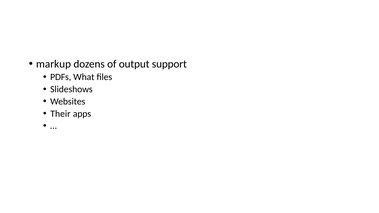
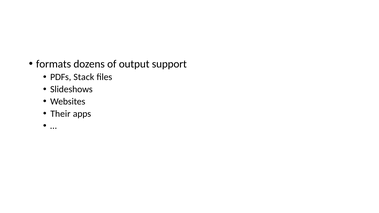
markup: markup -> formats
What: What -> Stack
